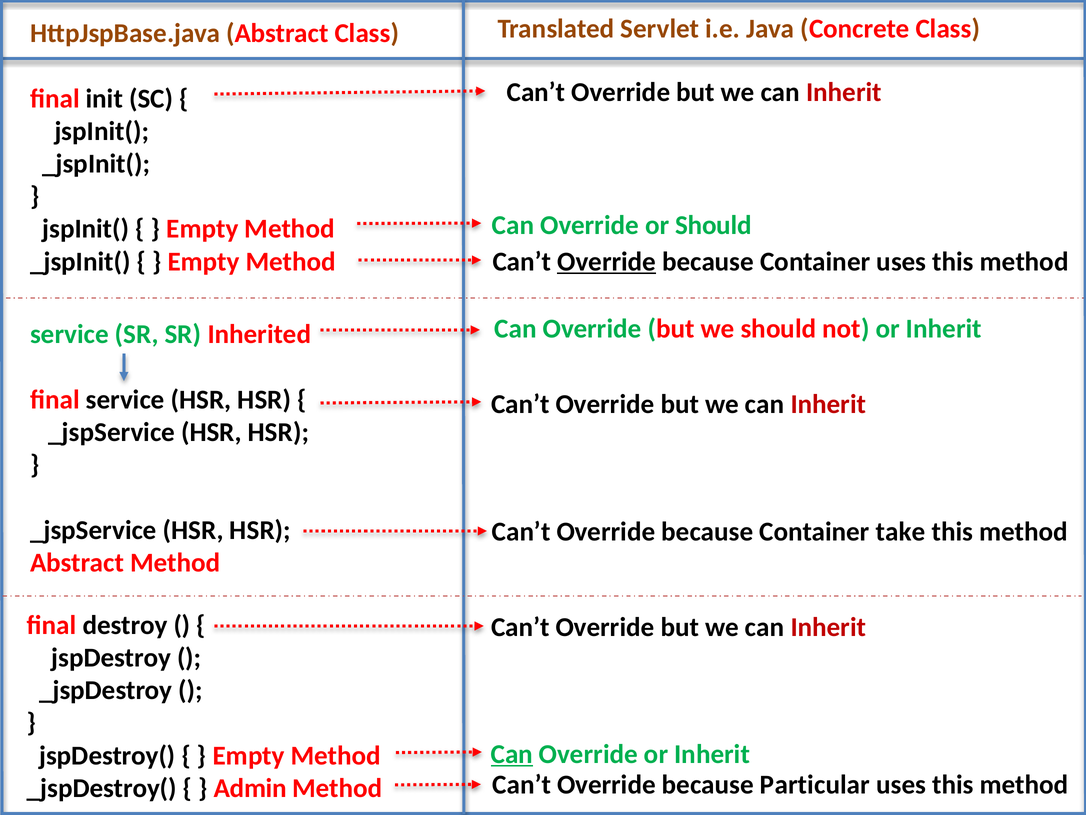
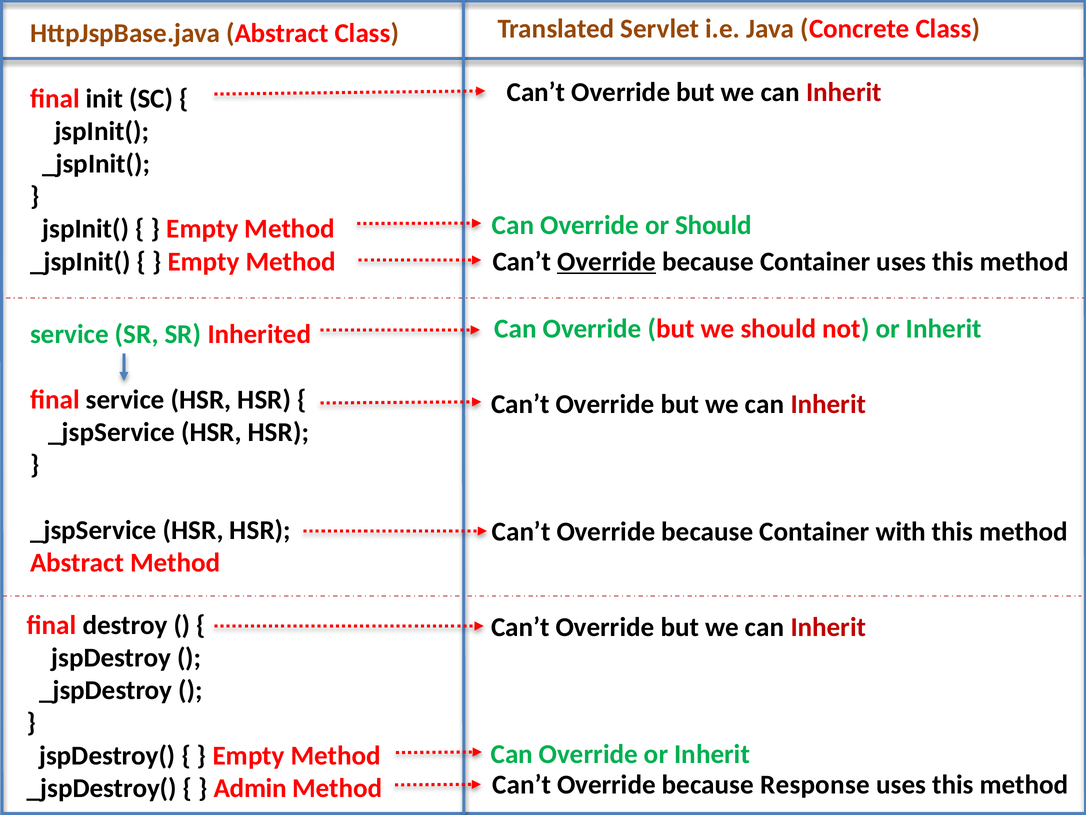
take: take -> with
Can at (512, 754) underline: present -> none
Particular: Particular -> Response
